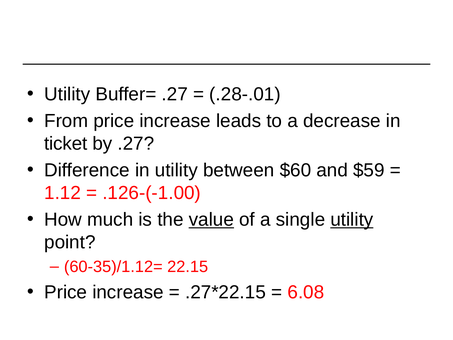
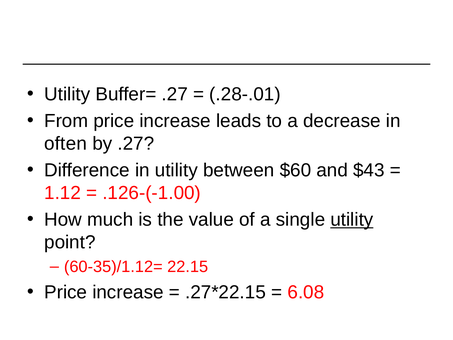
ticket: ticket -> often
$59: $59 -> $43
value underline: present -> none
